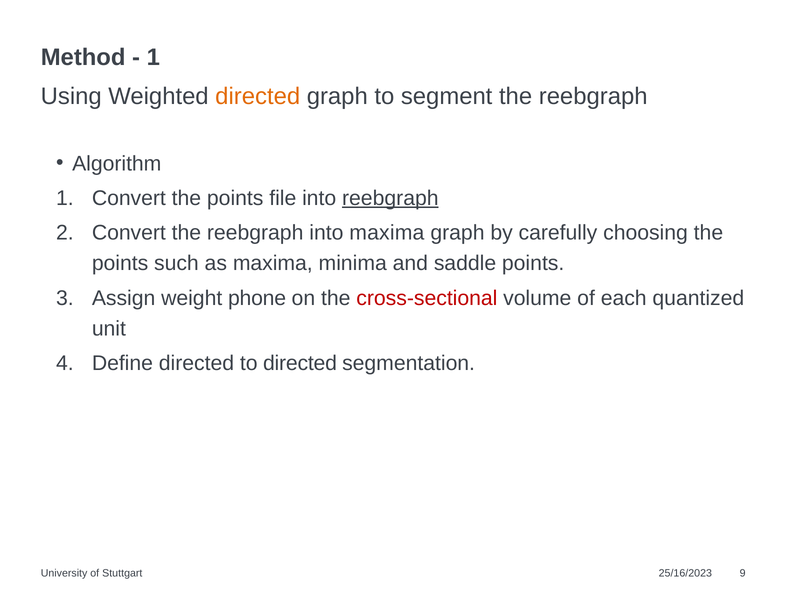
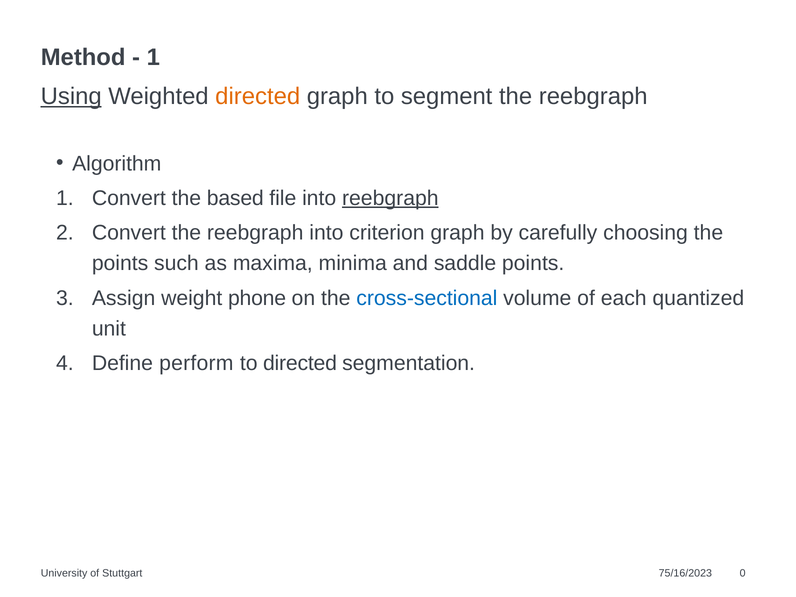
Using underline: none -> present
Convert the points: points -> based
into maxima: maxima -> criterion
cross-sectional colour: red -> blue
Define directed: directed -> perform
25/16/2023: 25/16/2023 -> 75/16/2023
9: 9 -> 0
